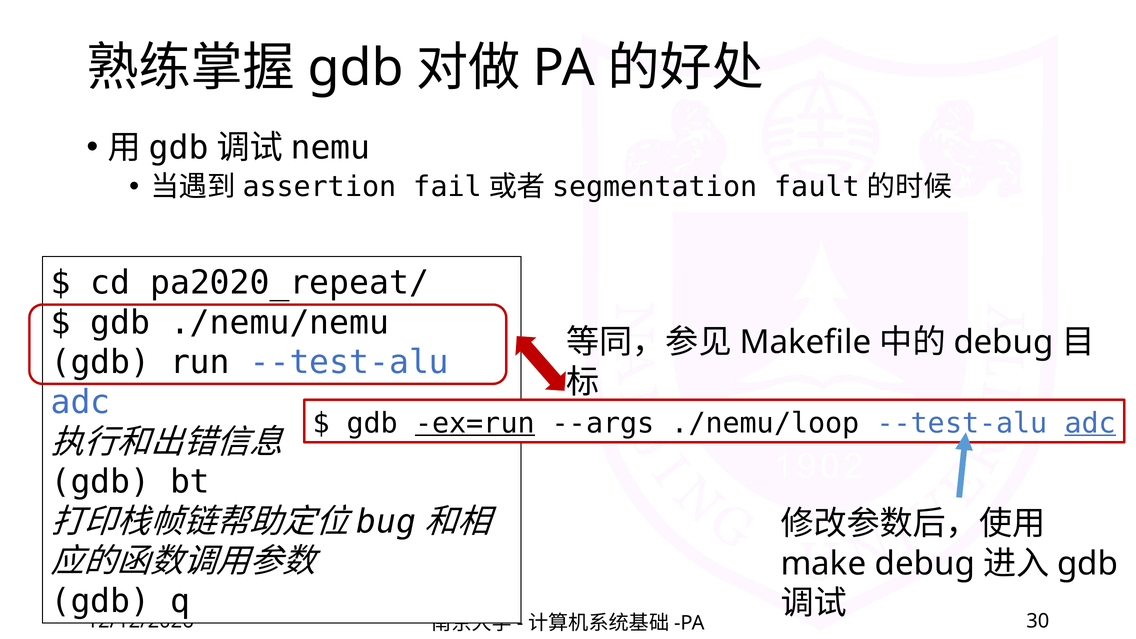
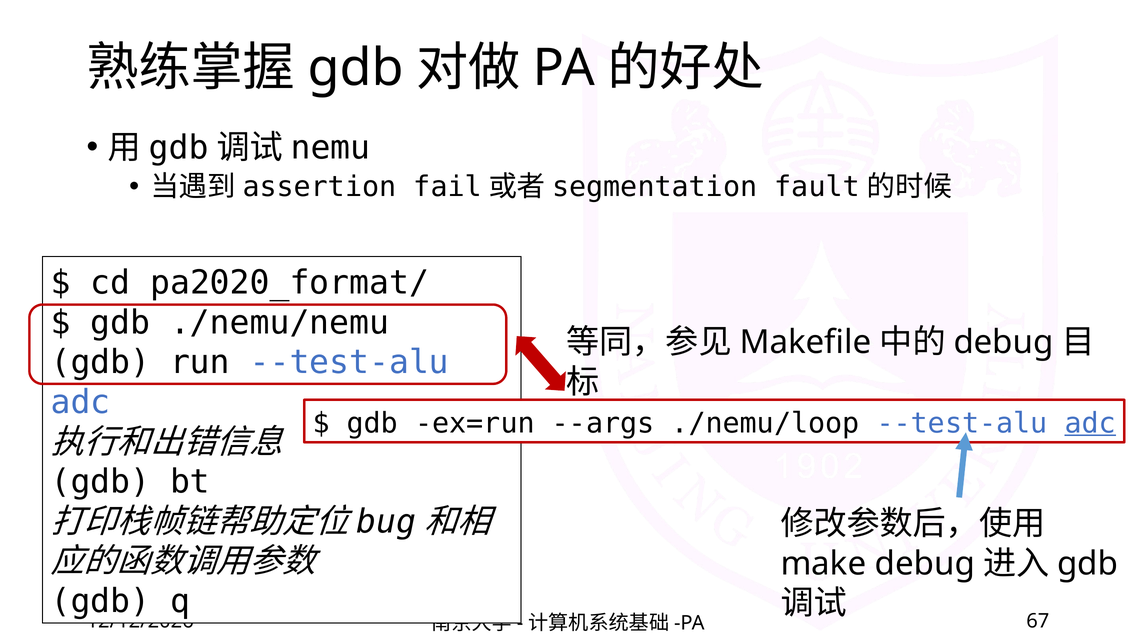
pa2020_repeat/: pa2020_repeat/ -> pa2020_format/
ex=run underline: present -> none
30: 30 -> 67
